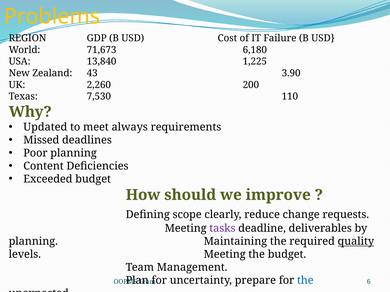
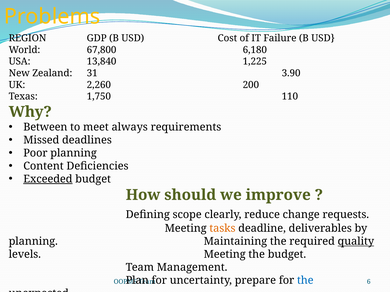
71,673: 71,673 -> 67,800
43: 43 -> 31
7,530: 7,530 -> 1,750
Updated: Updated -> Between
Exceeded underline: none -> present
tasks colour: purple -> orange
